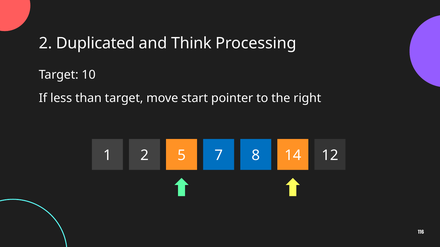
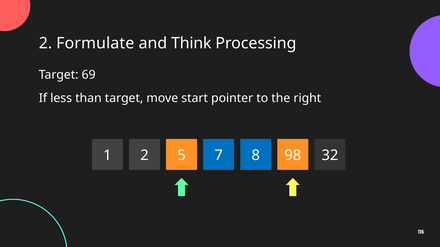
Duplicated: Duplicated -> Formulate
10: 10 -> 69
14: 14 -> 98
12: 12 -> 32
